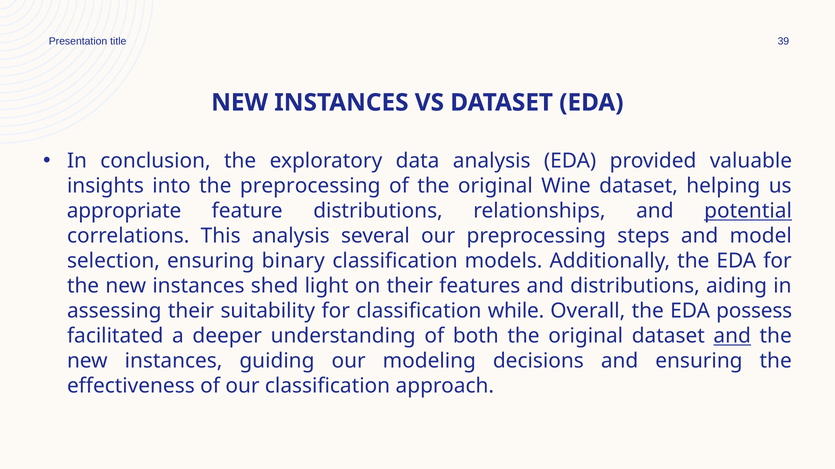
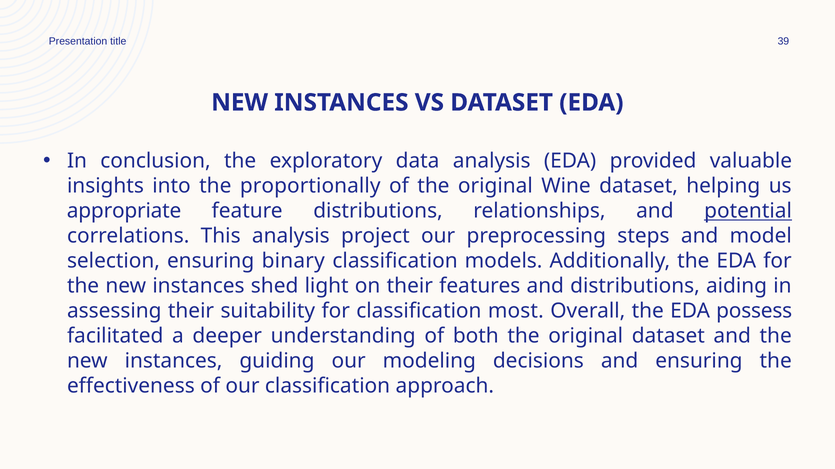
the preprocessing: preprocessing -> proportionally
several: several -> project
while: while -> most
and at (732, 337) underline: present -> none
